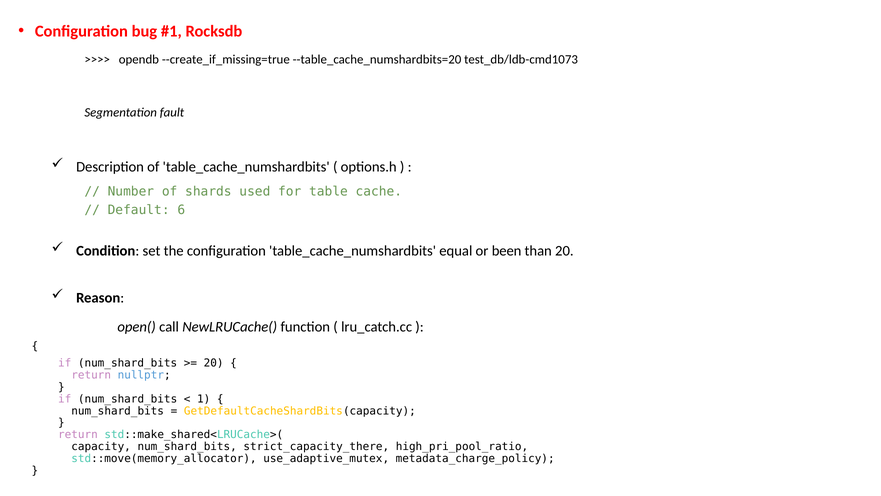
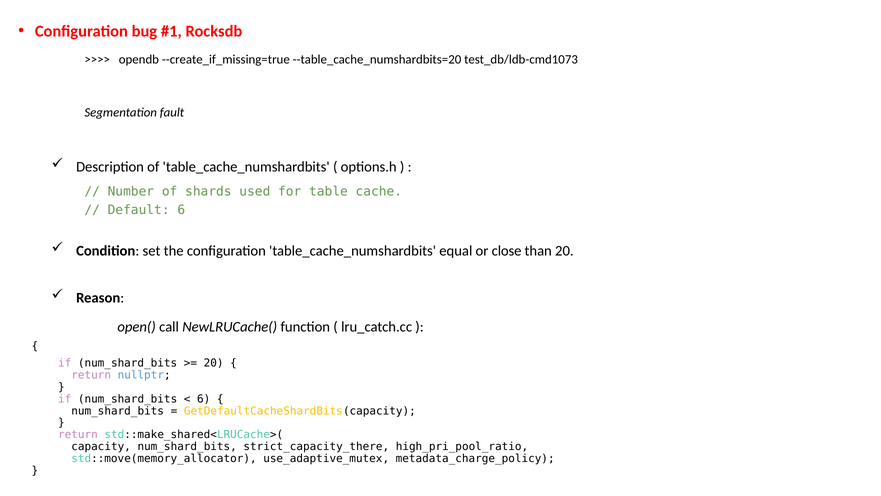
been: been -> close
1 at (204, 399): 1 -> 6
